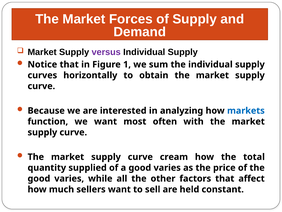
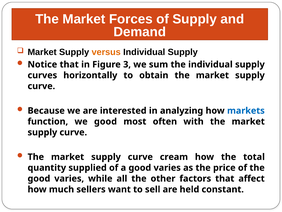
versus colour: purple -> orange
1: 1 -> 3
we want: want -> good
